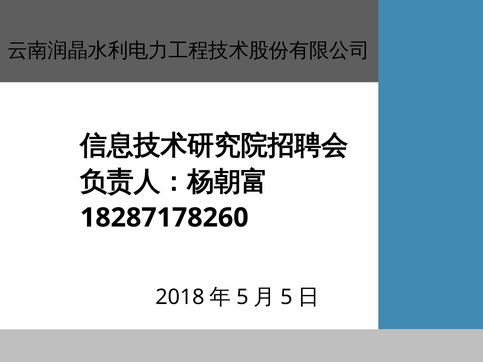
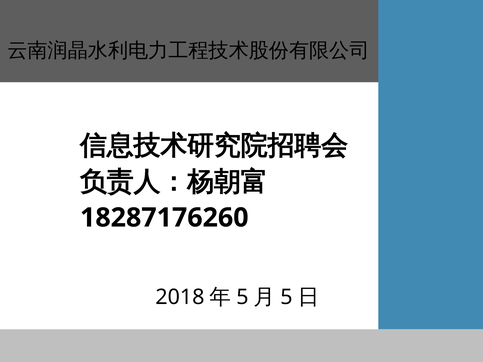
18287178260: 18287178260 -> 18287176260
